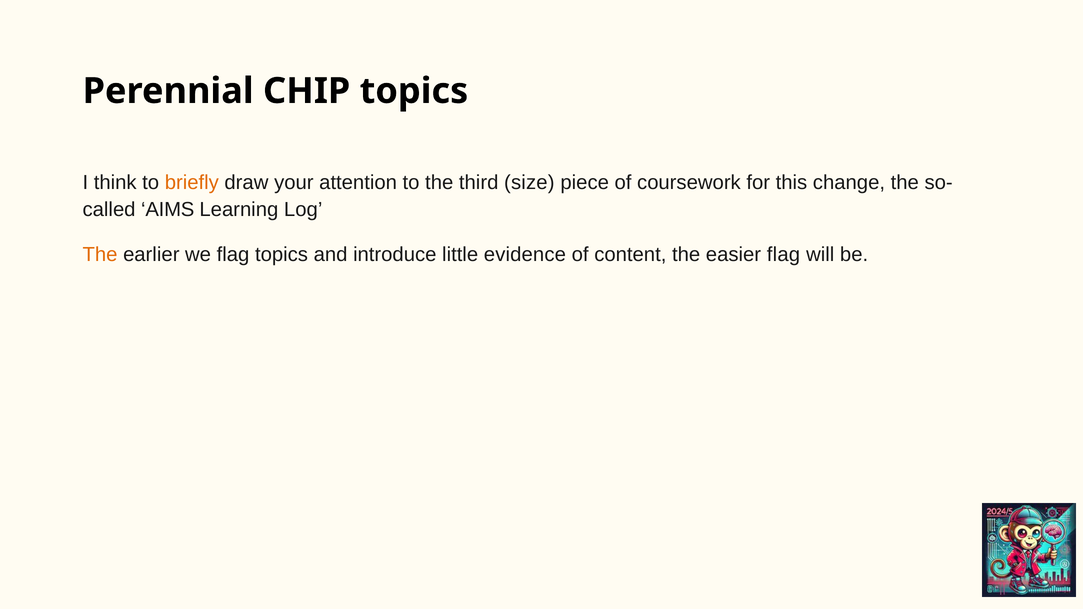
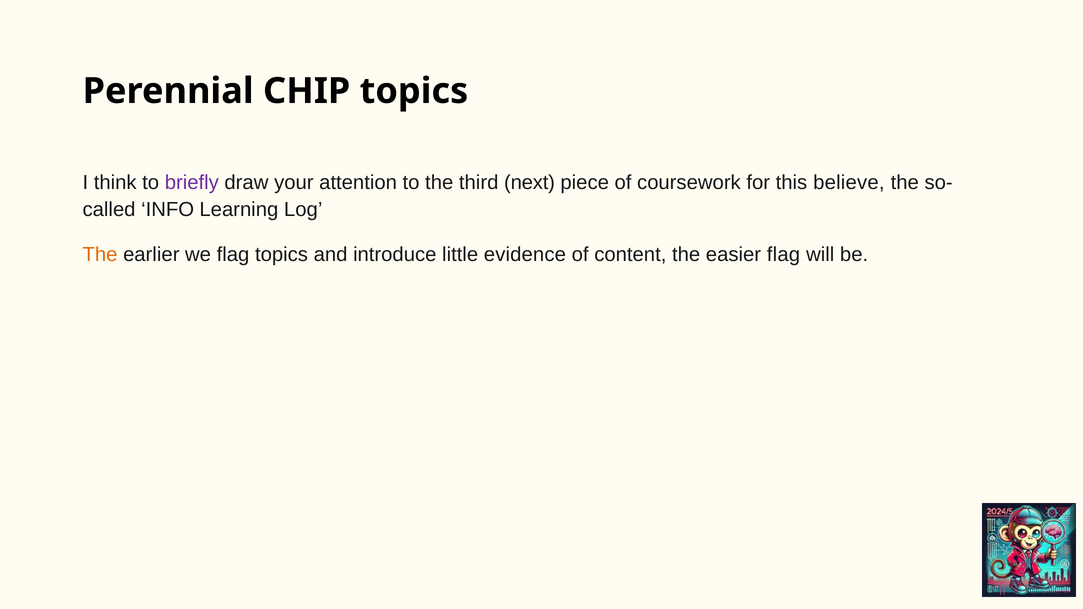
briefly colour: orange -> purple
size: size -> next
change: change -> believe
AIMS: AIMS -> INFO
